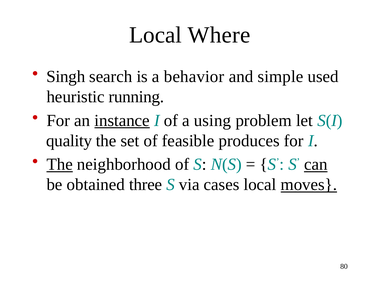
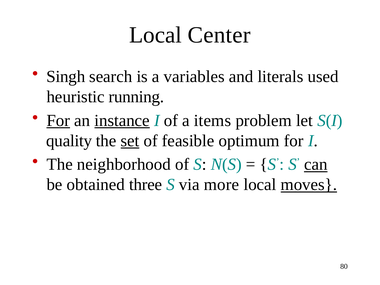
Where: Where -> Center
behavior: behavior -> variables
simple: simple -> literals
For at (58, 120) underline: none -> present
using: using -> items
set underline: none -> present
produces: produces -> optimum
The at (60, 164) underline: present -> none
cases: cases -> more
